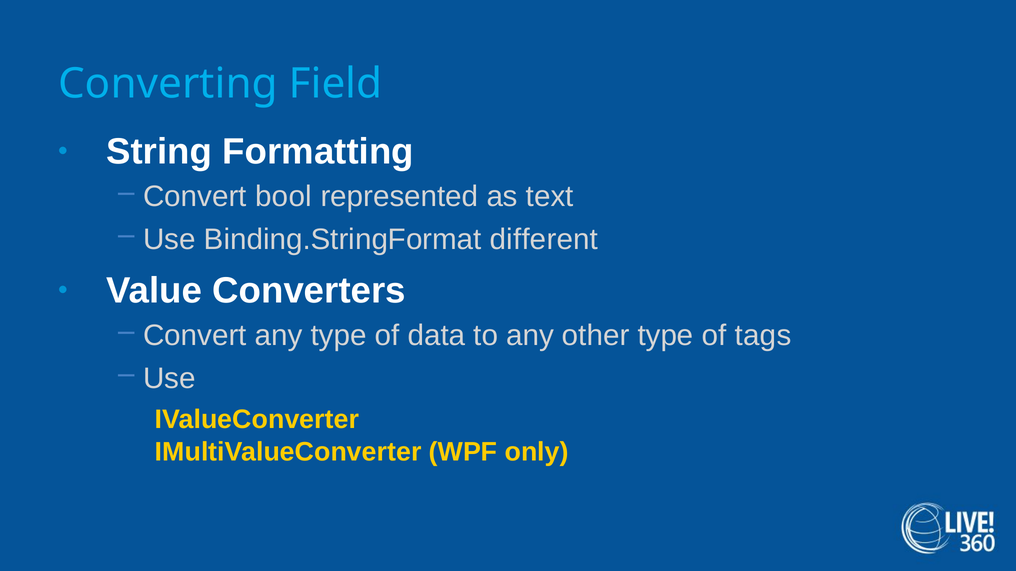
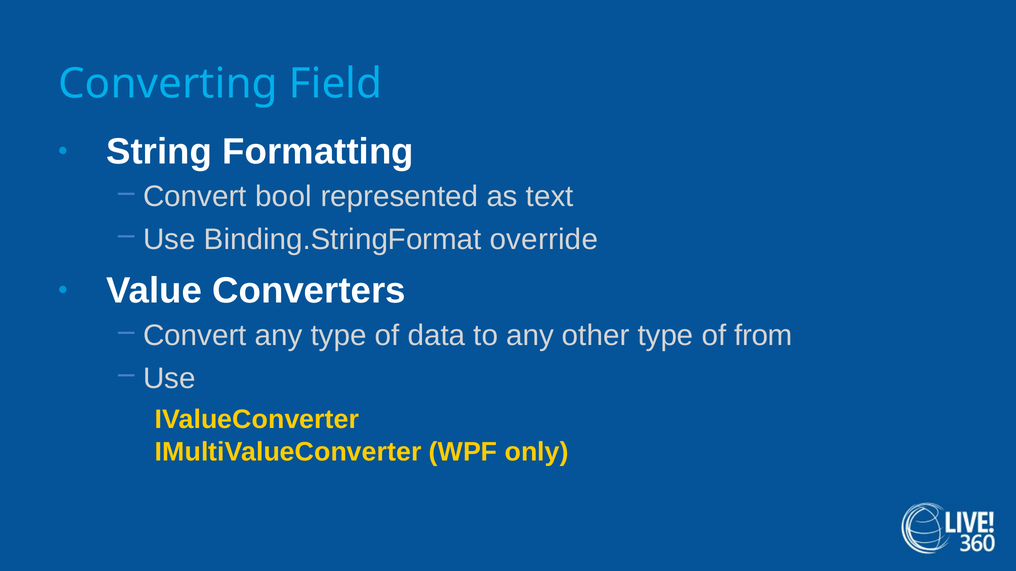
different: different -> override
tags: tags -> from
